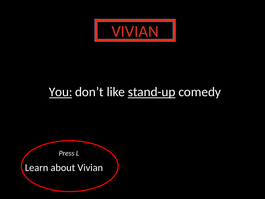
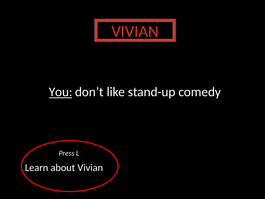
stand-up underline: present -> none
